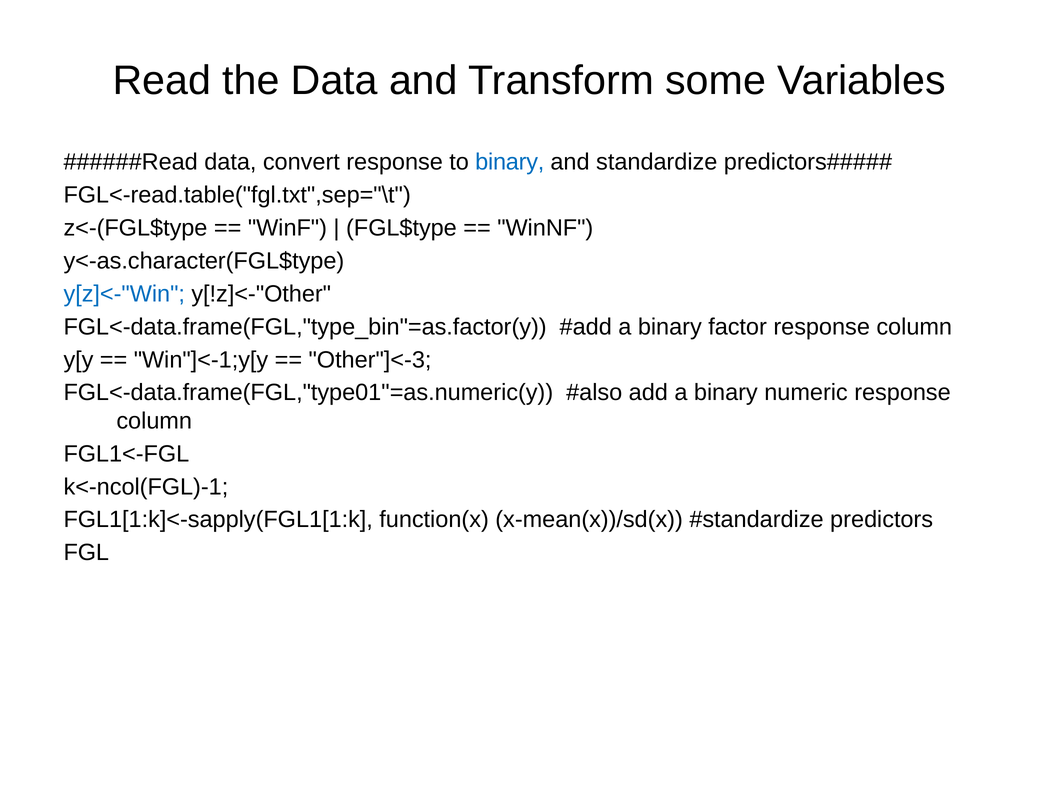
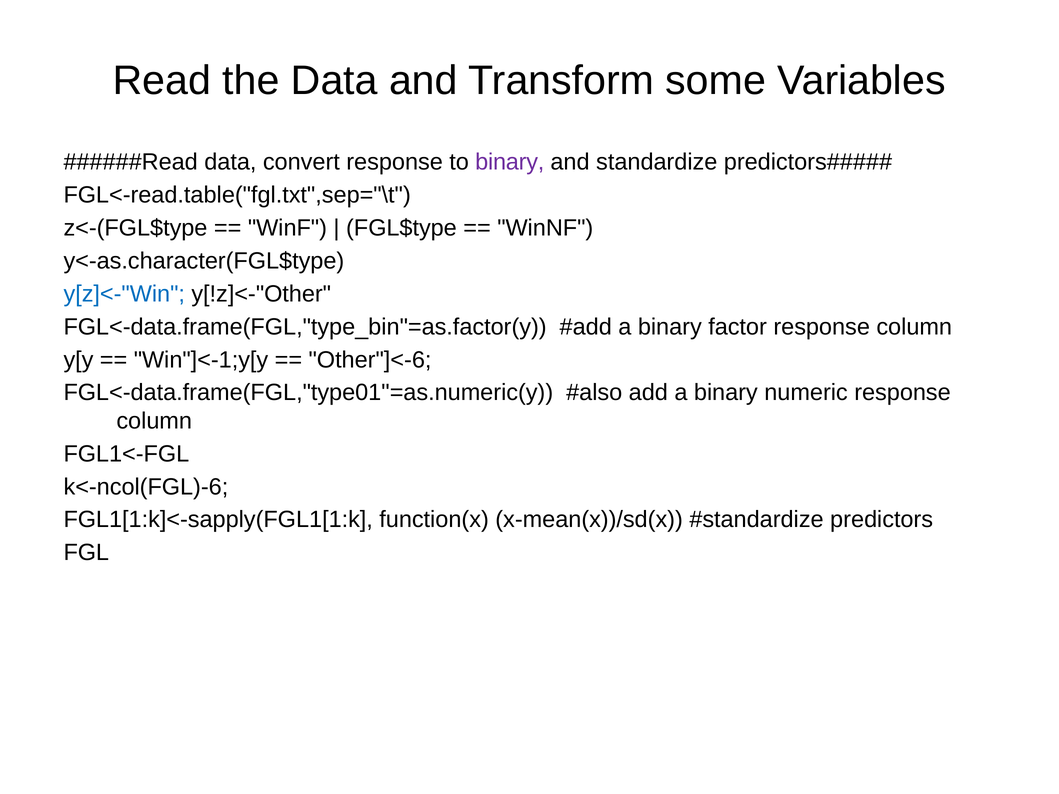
binary at (510, 162) colour: blue -> purple
Other"]<-3: Other"]<-3 -> Other"]<-6
k<-ncol(FGL)-1: k<-ncol(FGL)-1 -> k<-ncol(FGL)-6
